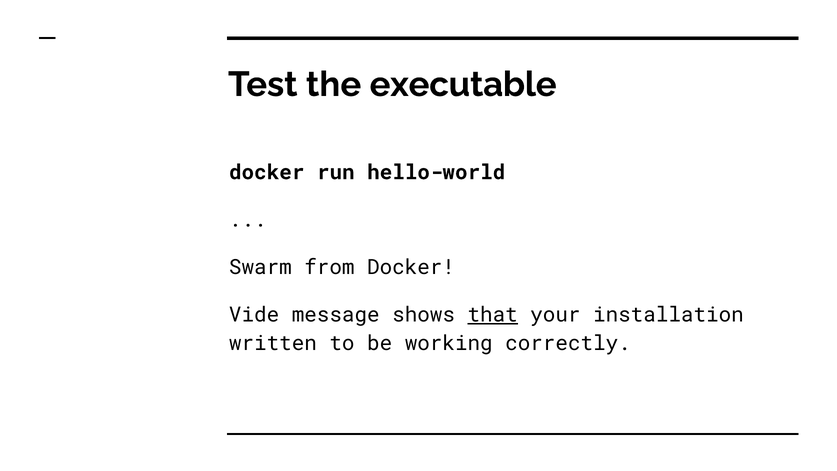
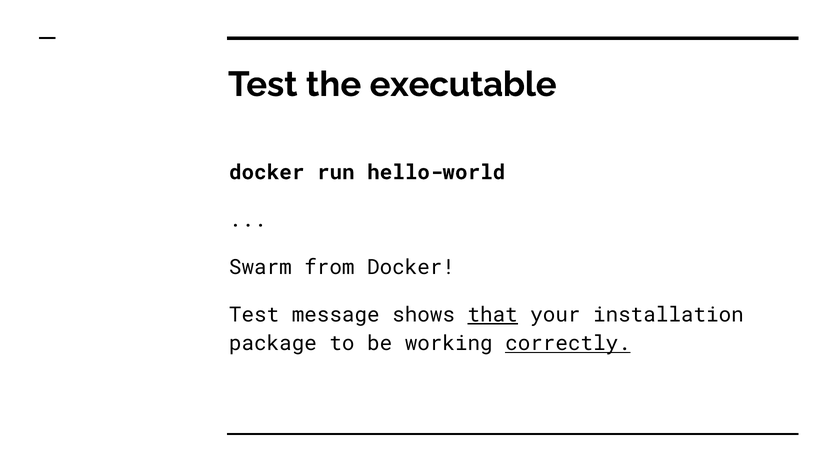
Vide at (254, 315): Vide -> Test
written: written -> package
correctly underline: none -> present
